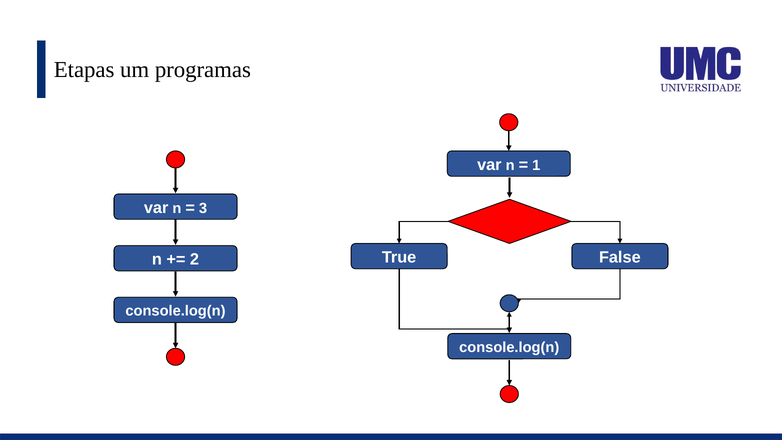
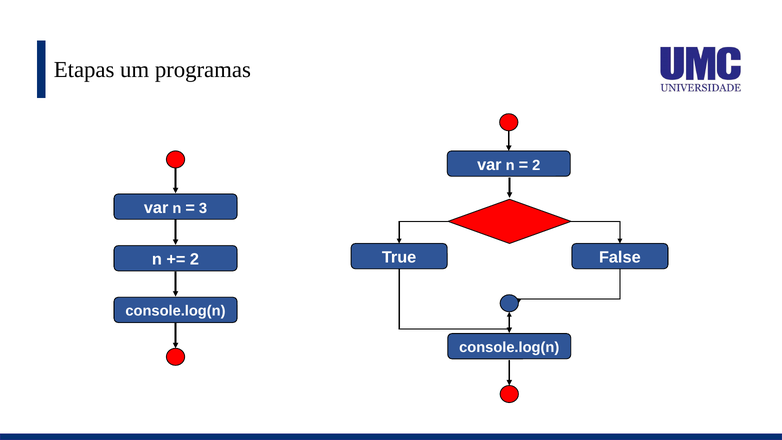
1 at (536, 165): 1 -> 2
